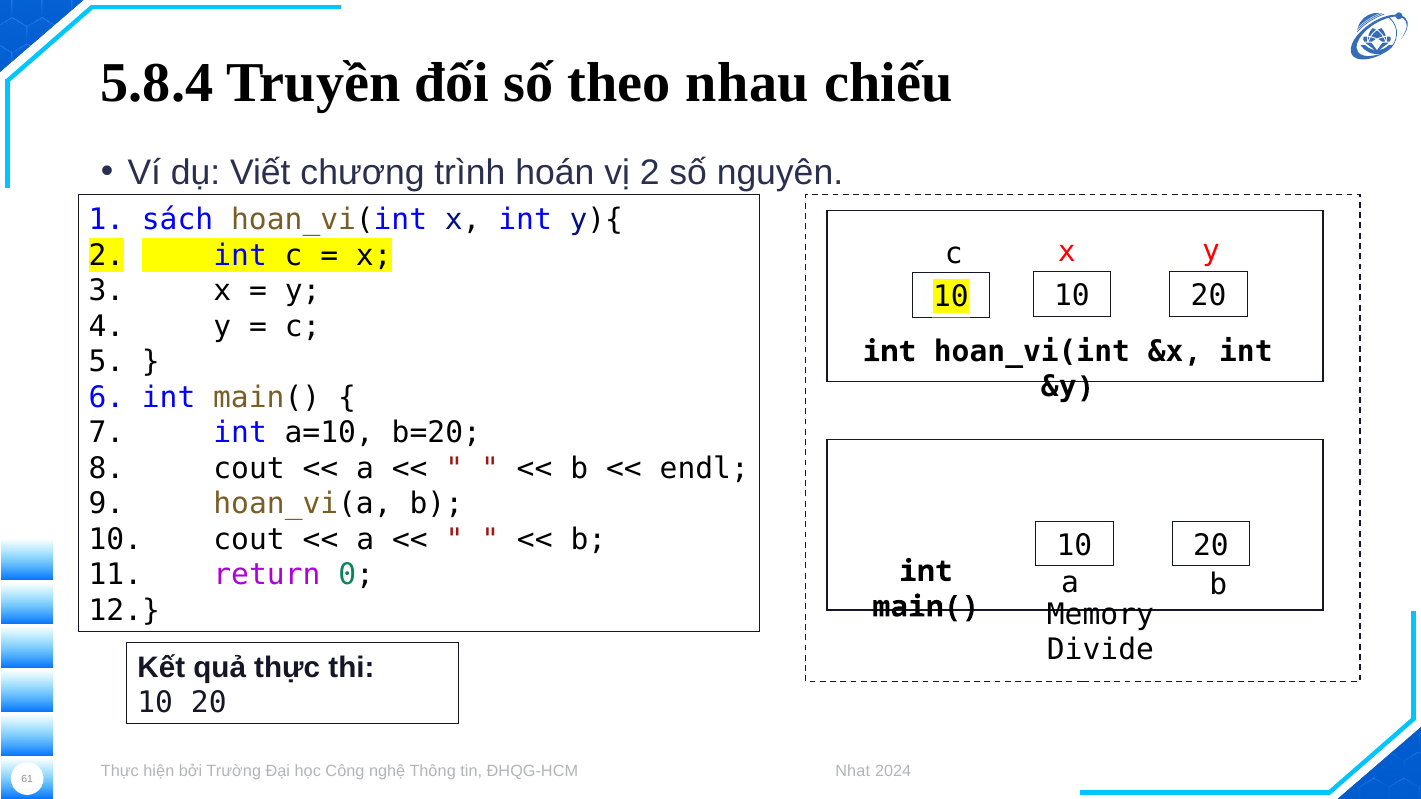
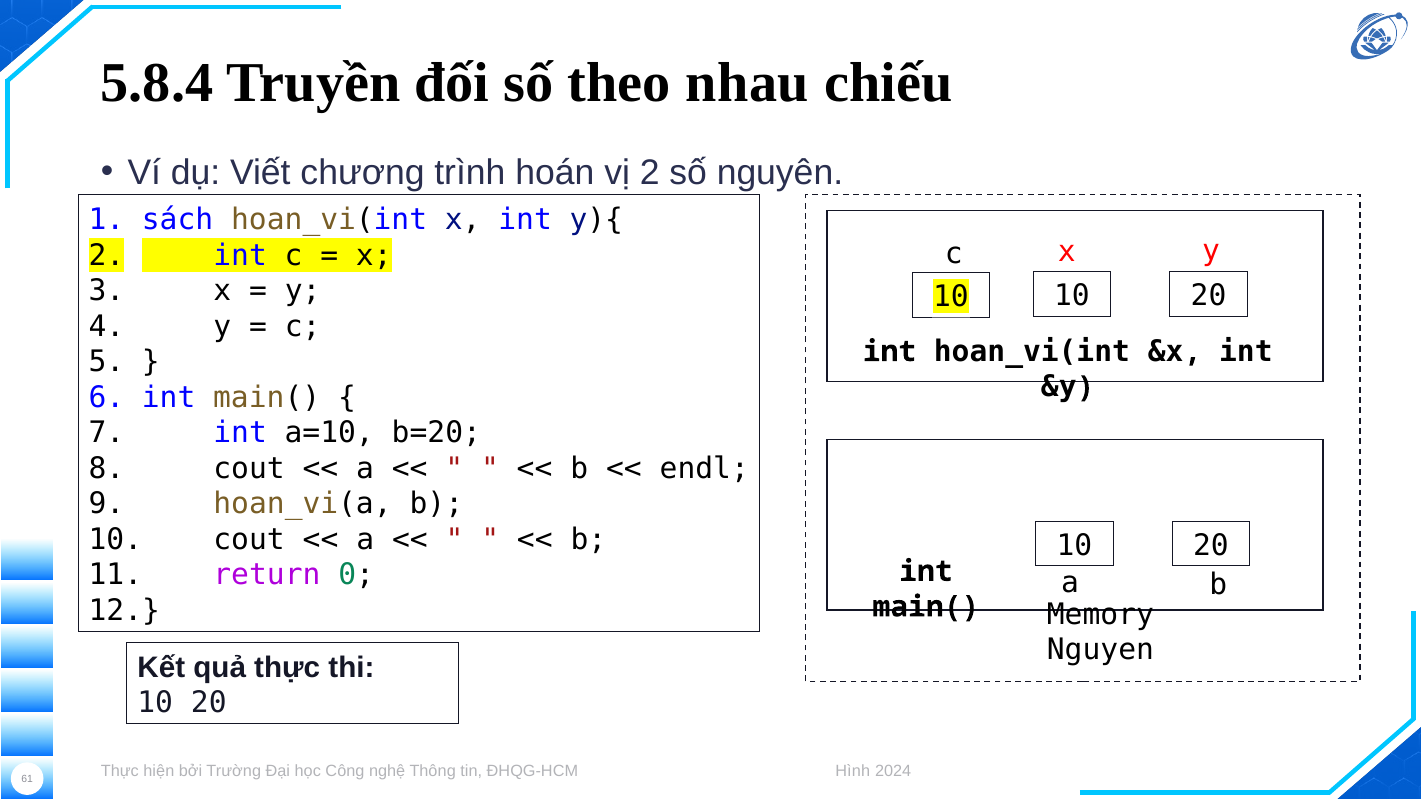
Divide: Divide -> Nguyen
Nhat: Nhat -> Hình
